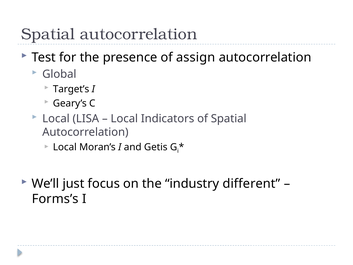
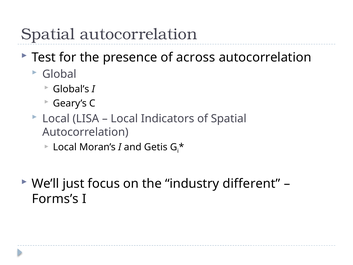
assign: assign -> across
Target’s: Target’s -> Global’s
